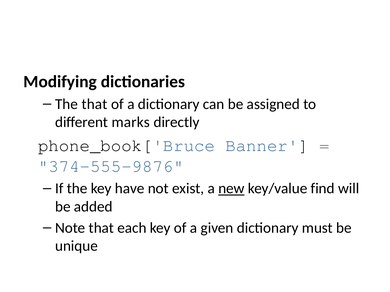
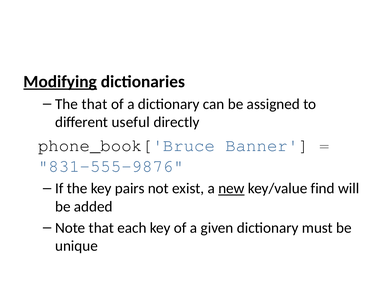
Modifying underline: none -> present
marks: marks -> useful
374-555-9876: 374-555-9876 -> 831-555-9876
have: have -> pairs
